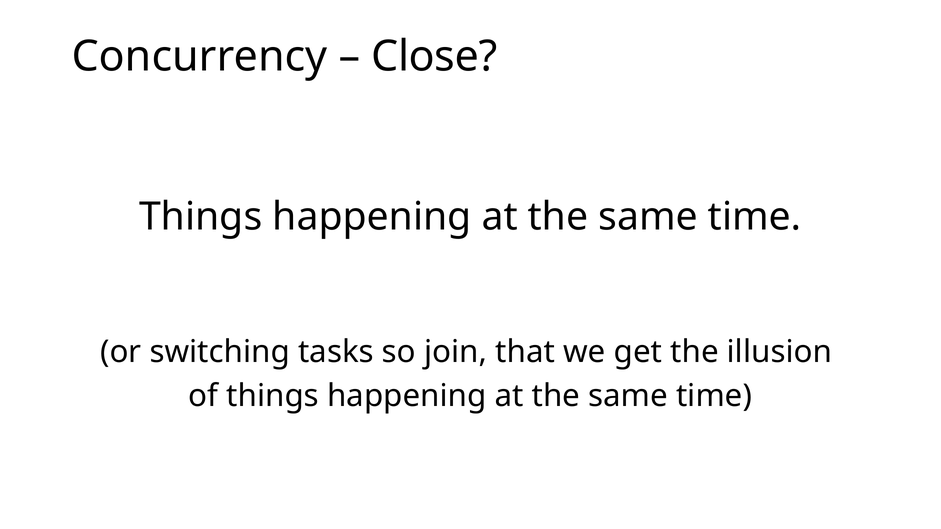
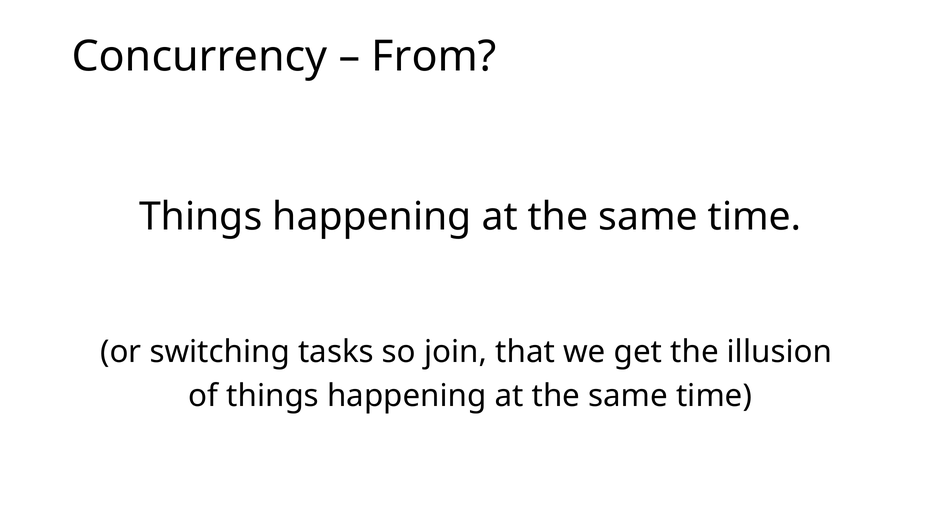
Close: Close -> From
